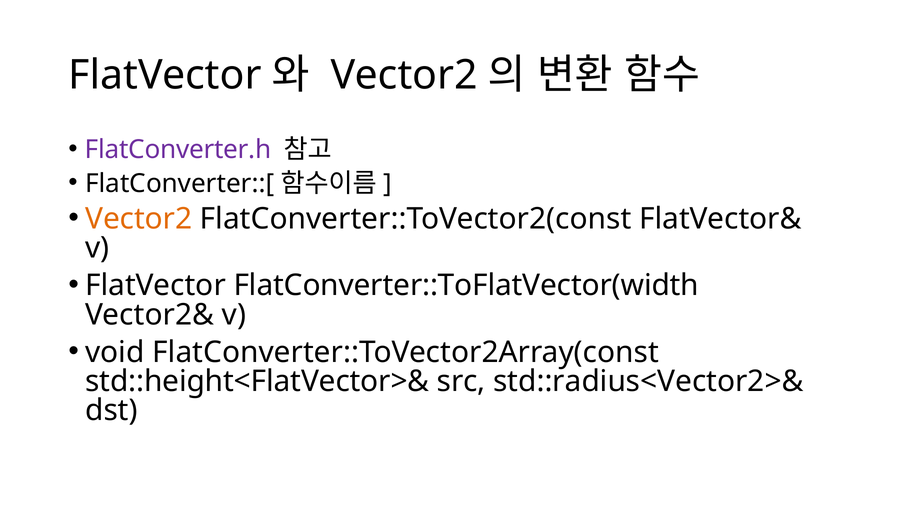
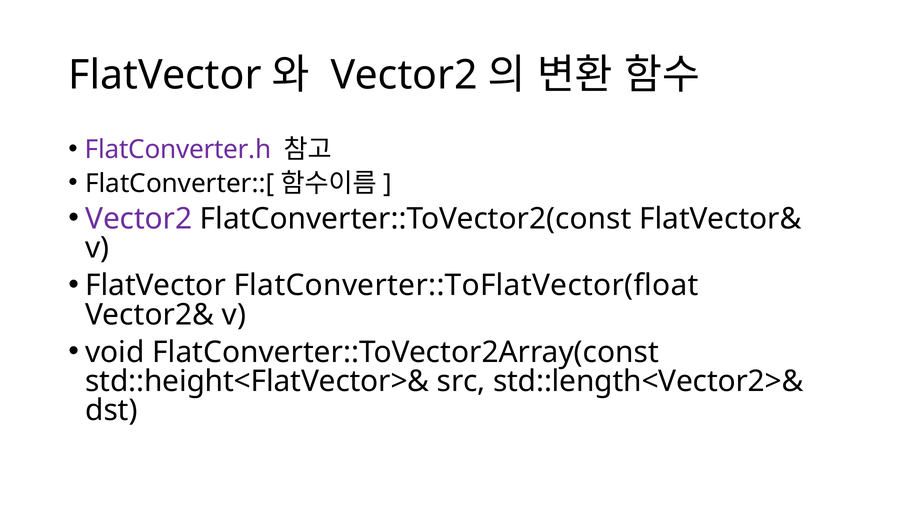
Vector2 at (139, 219) colour: orange -> purple
FlatConverter::ToFlatVector(width: FlatConverter::ToFlatVector(width -> FlatConverter::ToFlatVector(float
std::radius<Vector2>&: std::radius<Vector2>& -> std::length<Vector2>&
